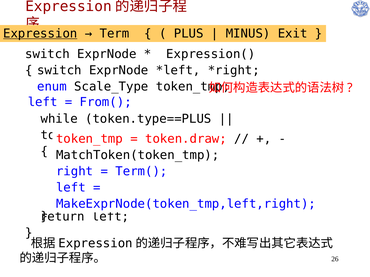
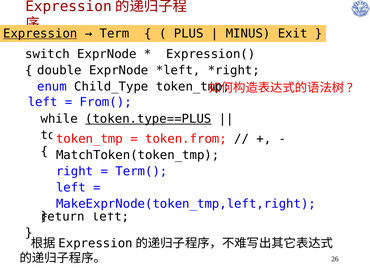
switch at (59, 70): switch -> double
Scale_Type: Scale_Type -> Child_Type
token.type==PLUS underline: none -> present
token.draw: token.draw -> token.from
